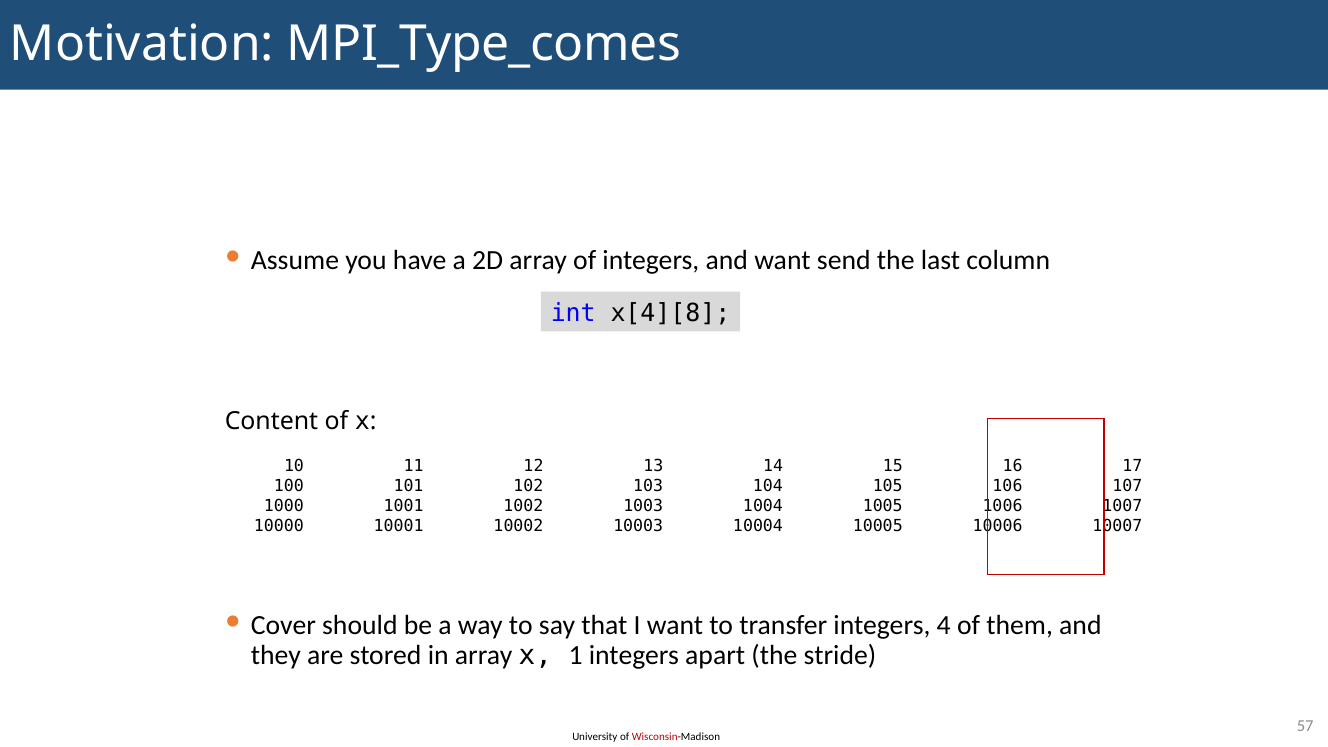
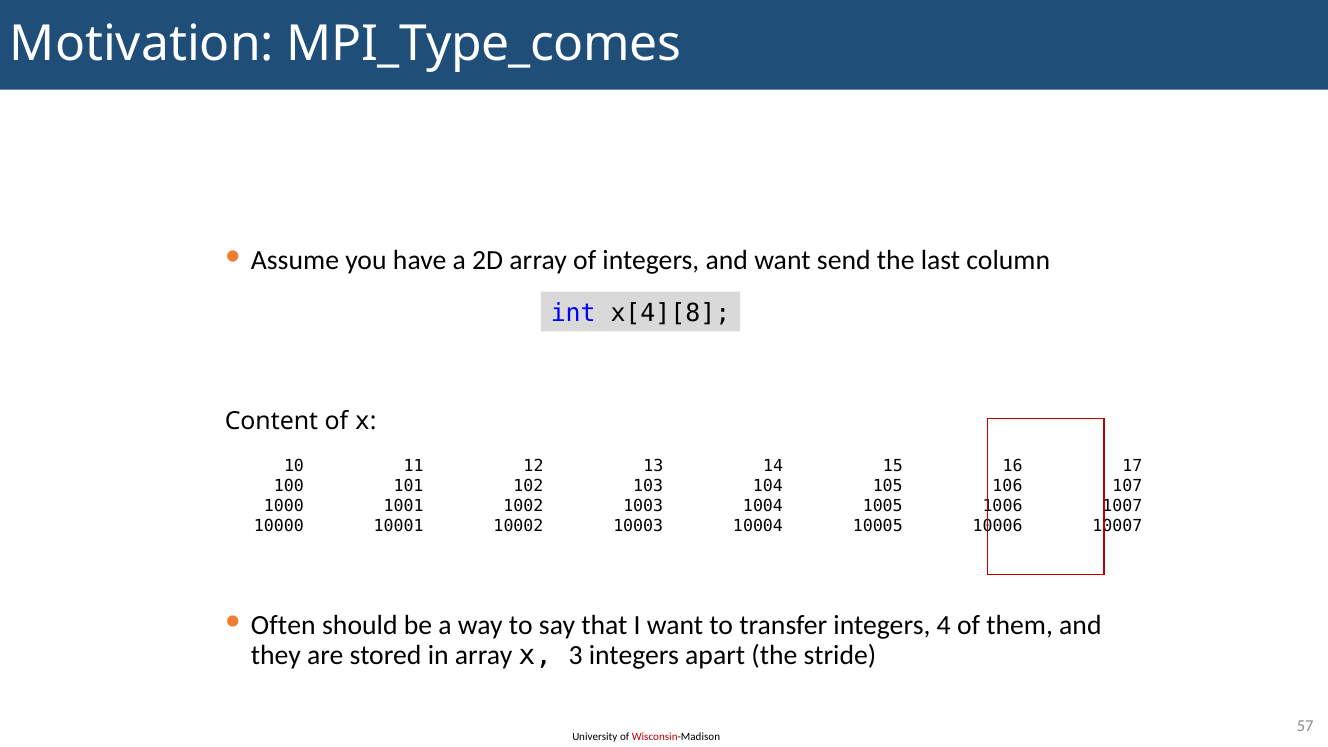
Cover: Cover -> Often
1: 1 -> 3
